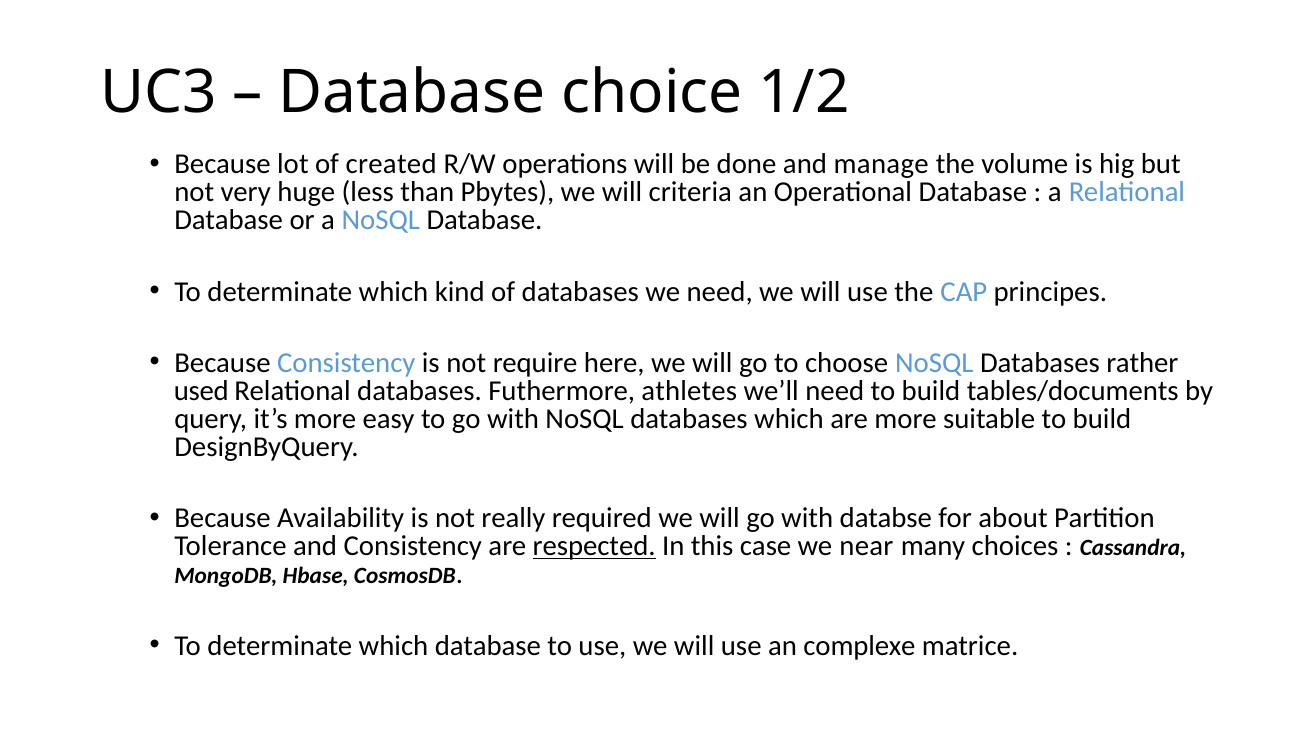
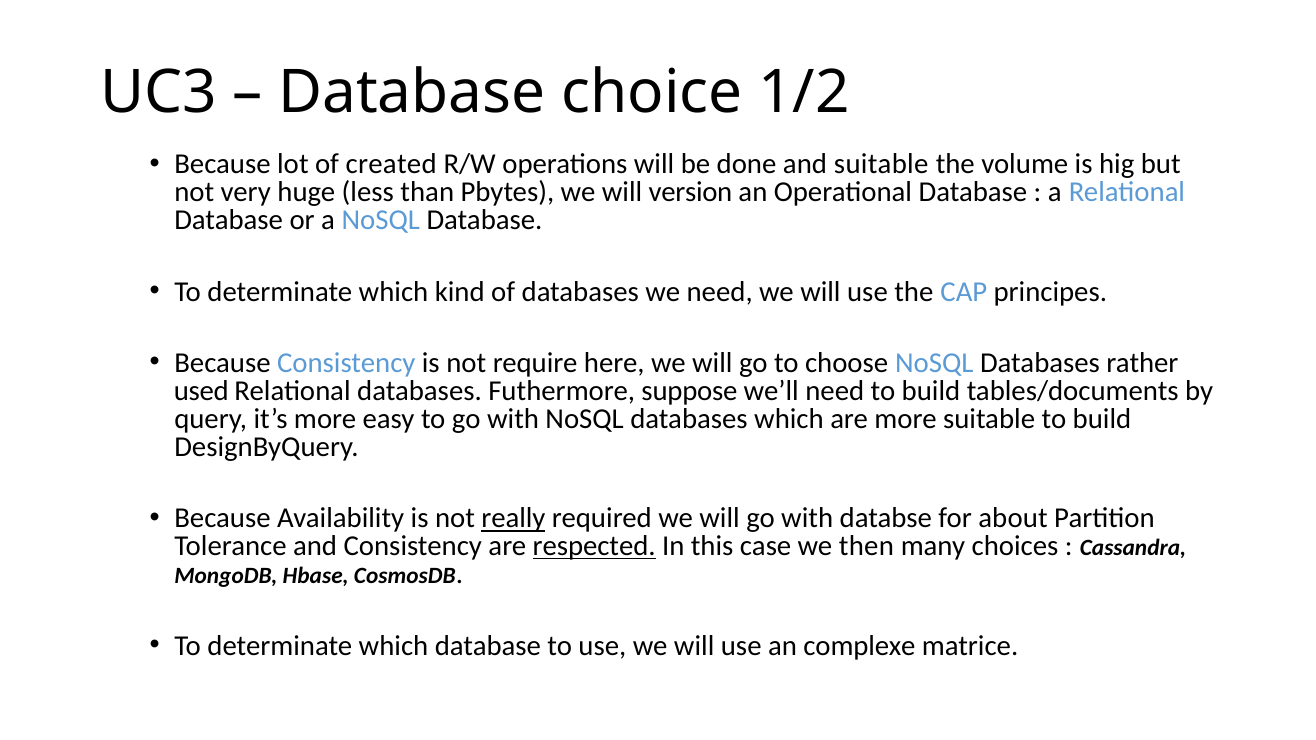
and manage: manage -> suitable
criteria: criteria -> version
athletes: athletes -> suppose
really underline: none -> present
near: near -> then
